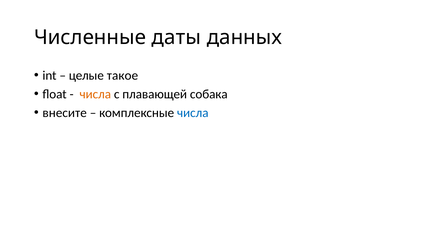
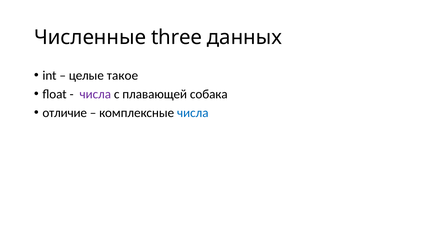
даты: даты -> three
числа at (95, 94) colour: orange -> purple
внесите: внесите -> отличие
